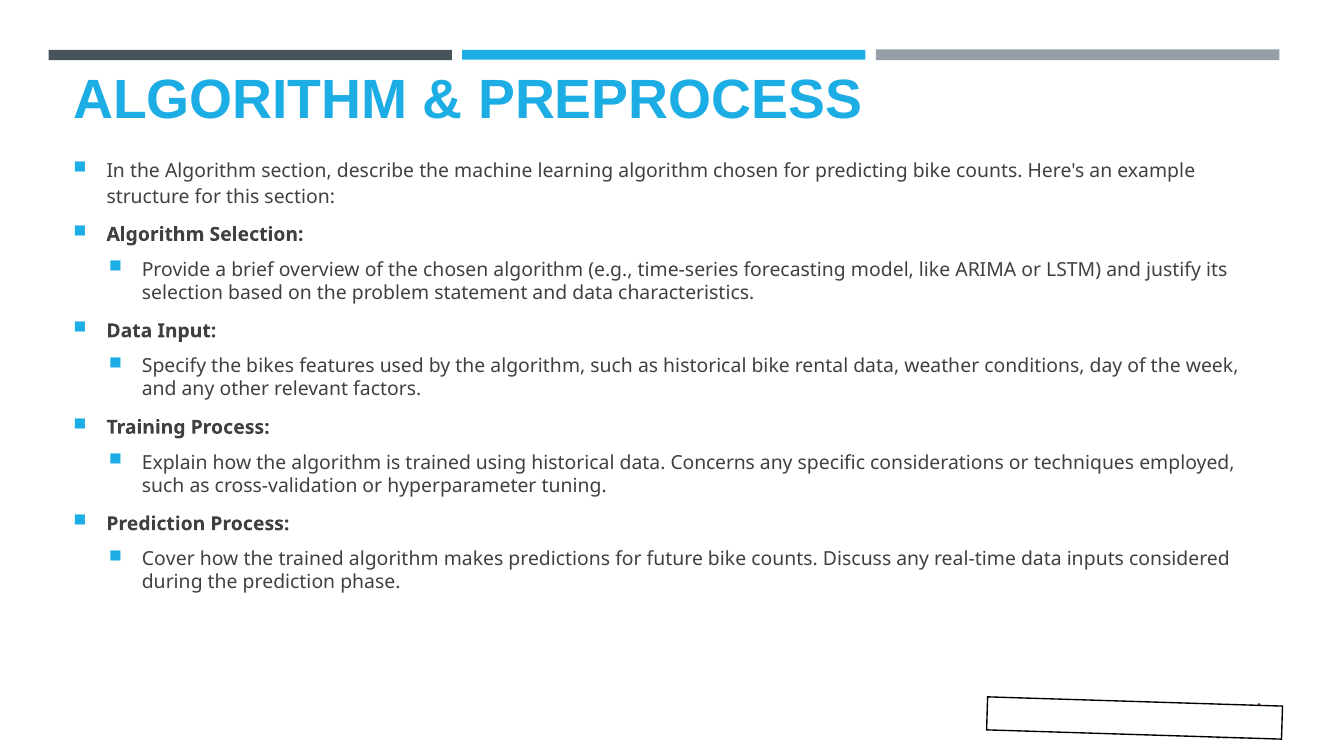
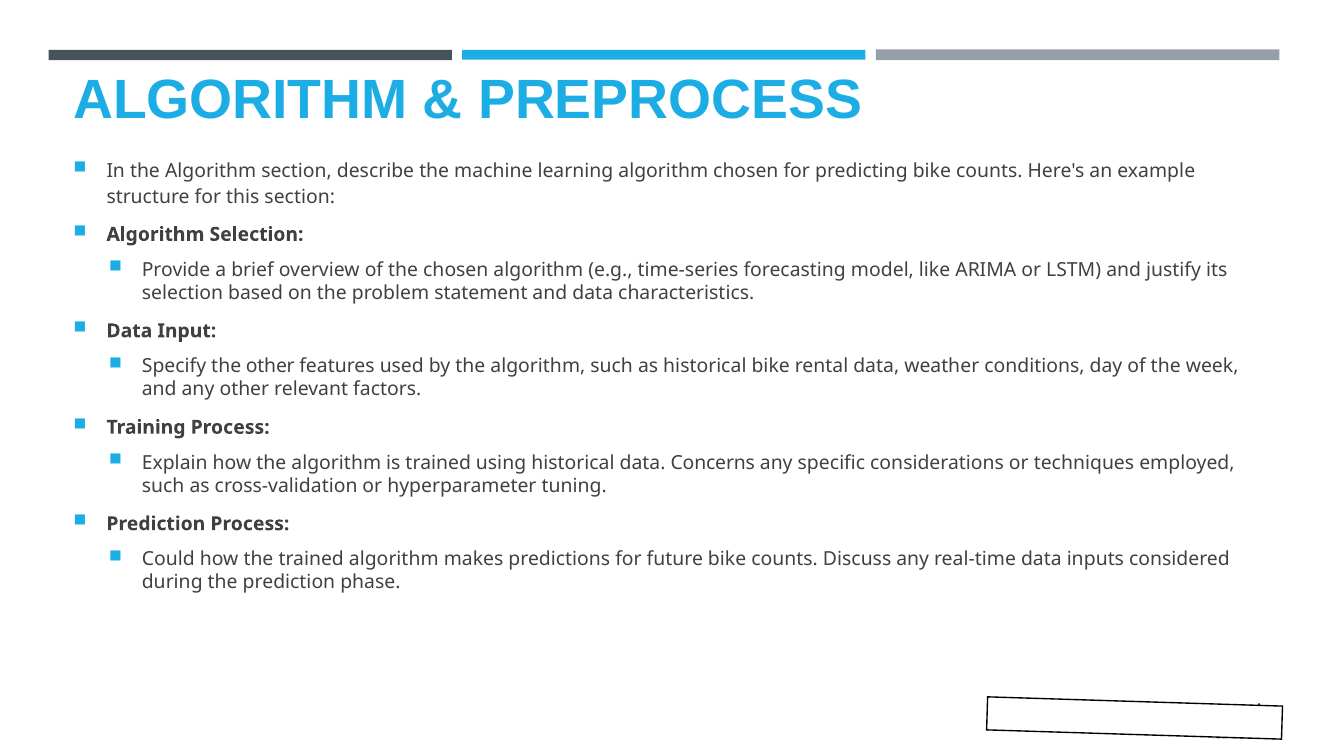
the bikes: bikes -> other
Cover: Cover -> Could
